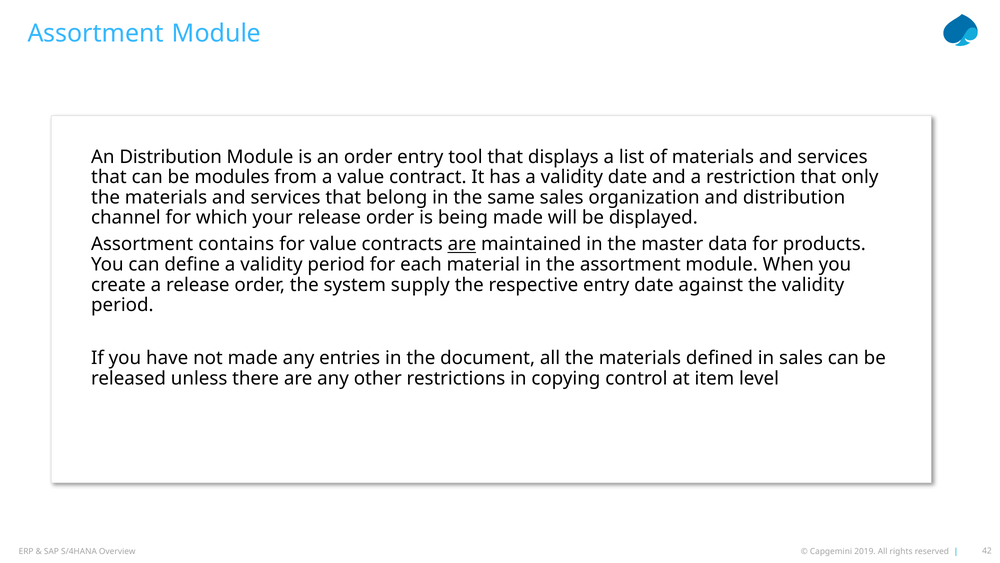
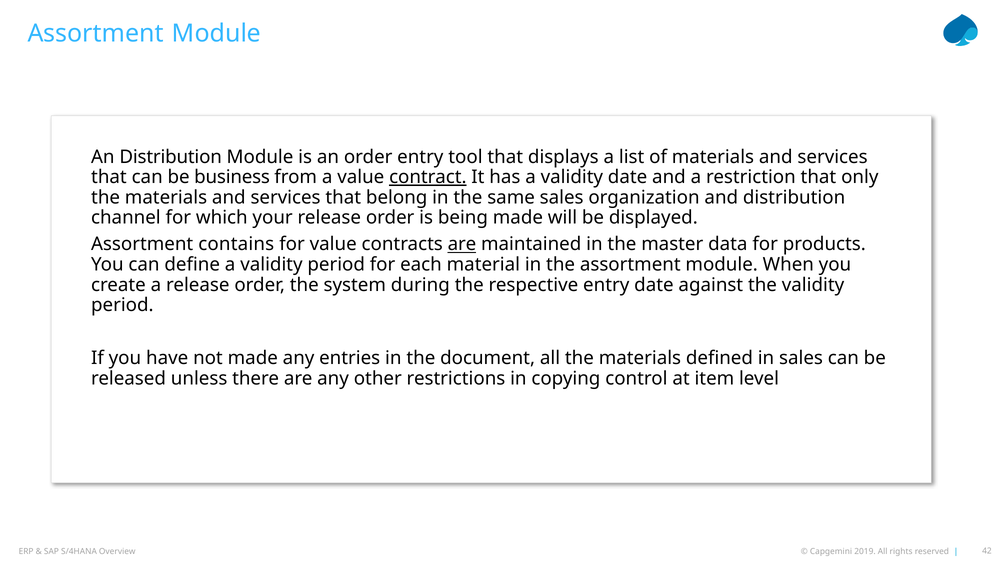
modules: modules -> business
contract underline: none -> present
supply: supply -> during
